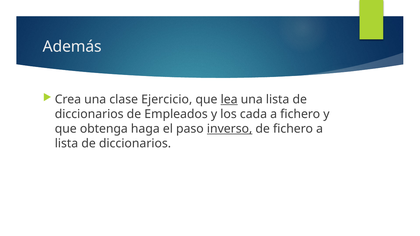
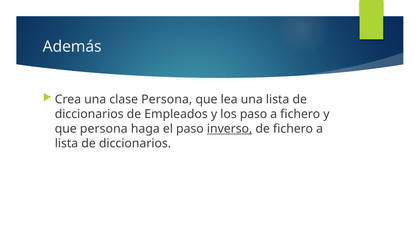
clase Ejercicio: Ejercicio -> Persona
lea underline: present -> none
los cada: cada -> paso
que obtenga: obtenga -> persona
